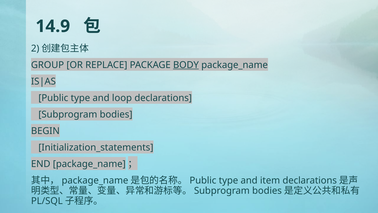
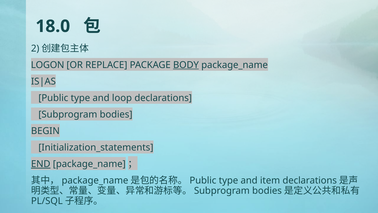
14.9: 14.9 -> 18.0
GROUP: GROUP -> LOGON
END underline: none -> present
